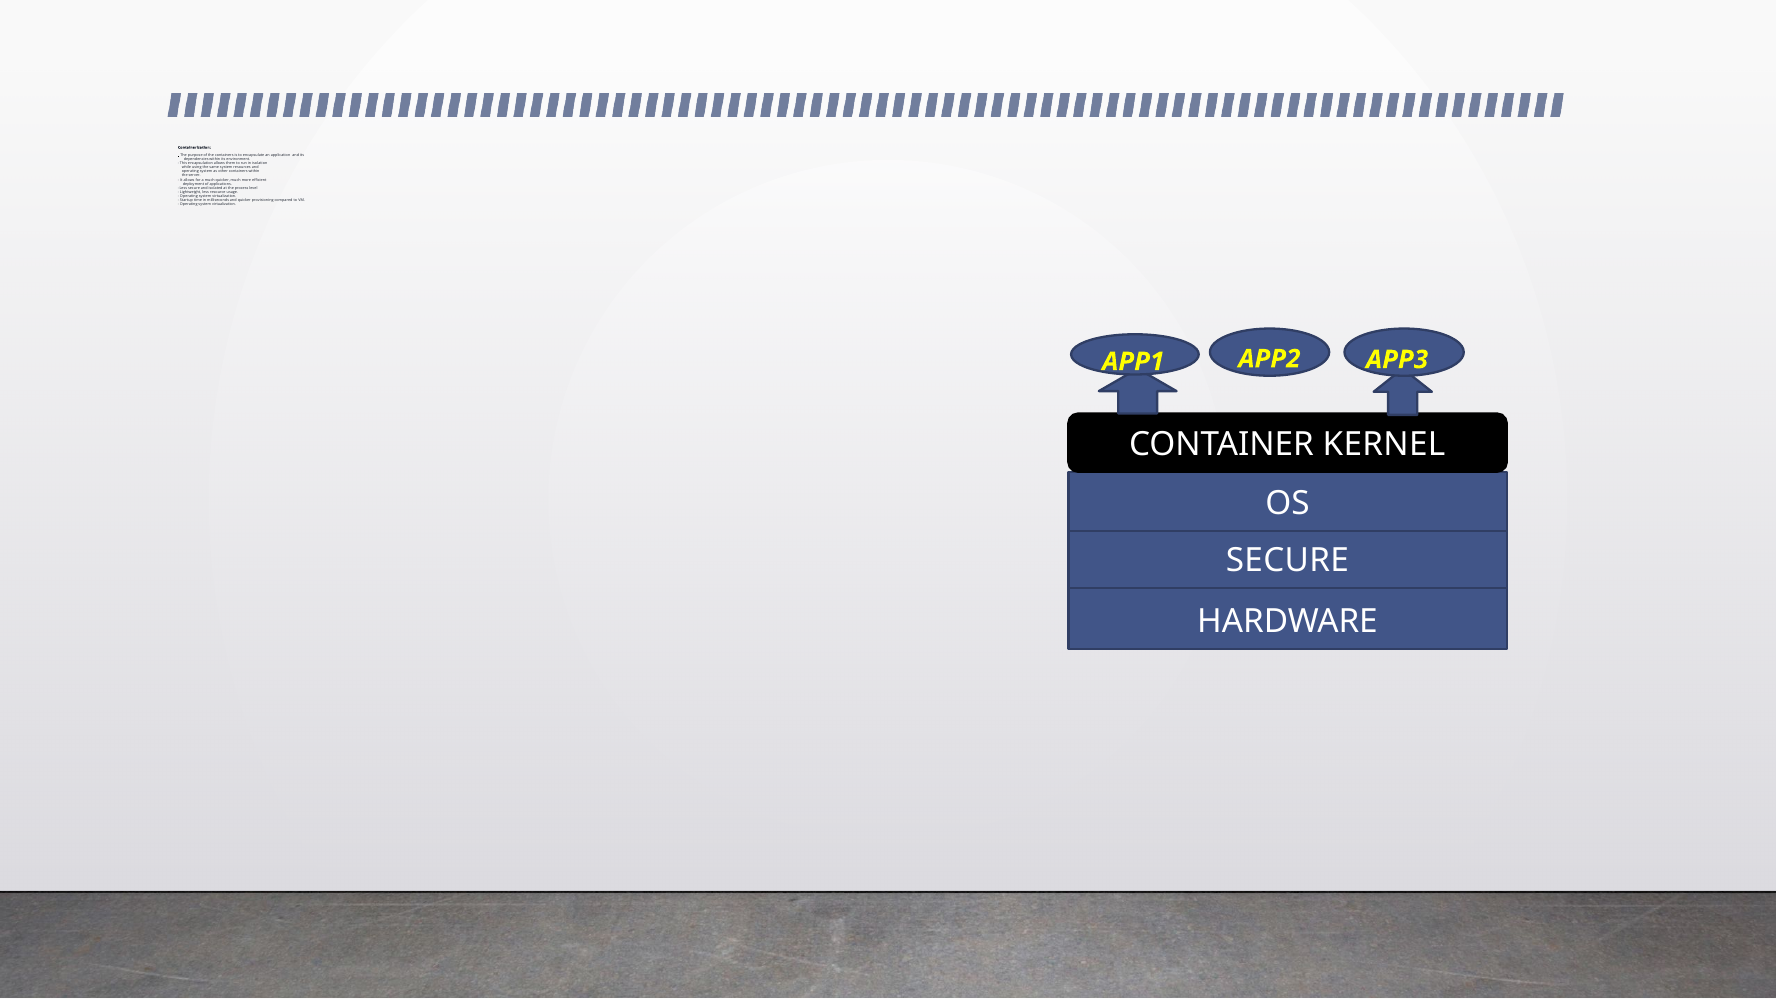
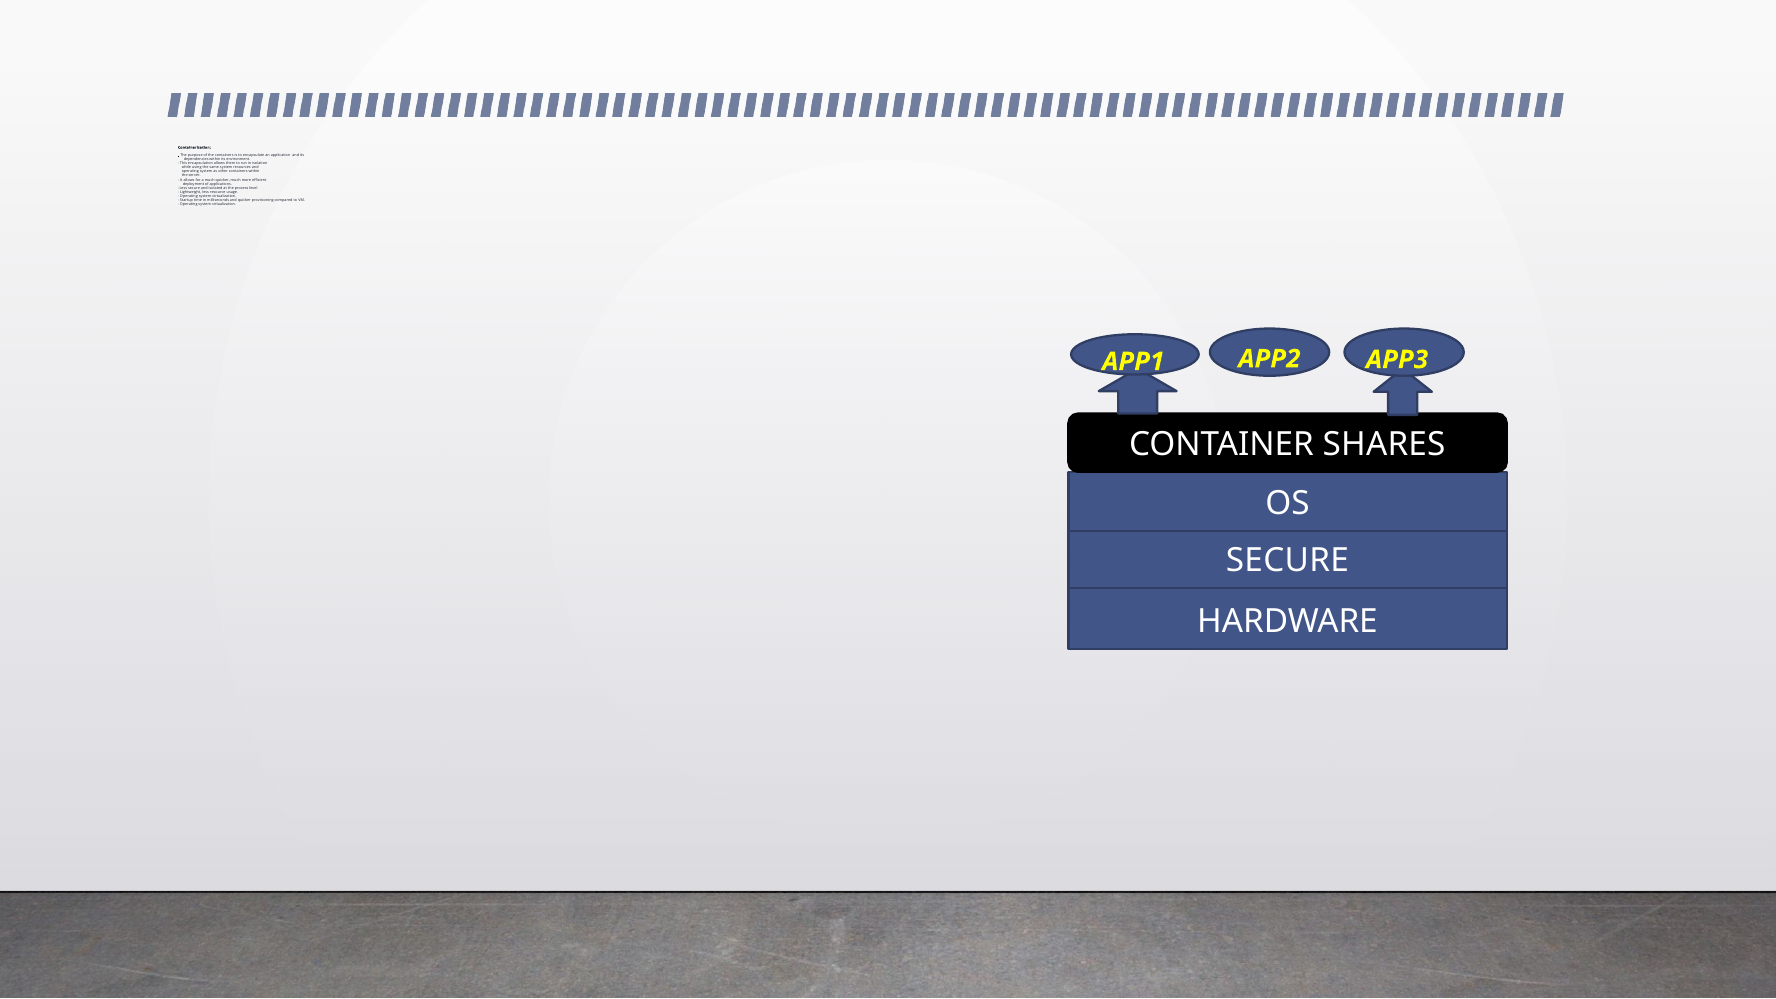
KERNEL: KERNEL -> SHARES
